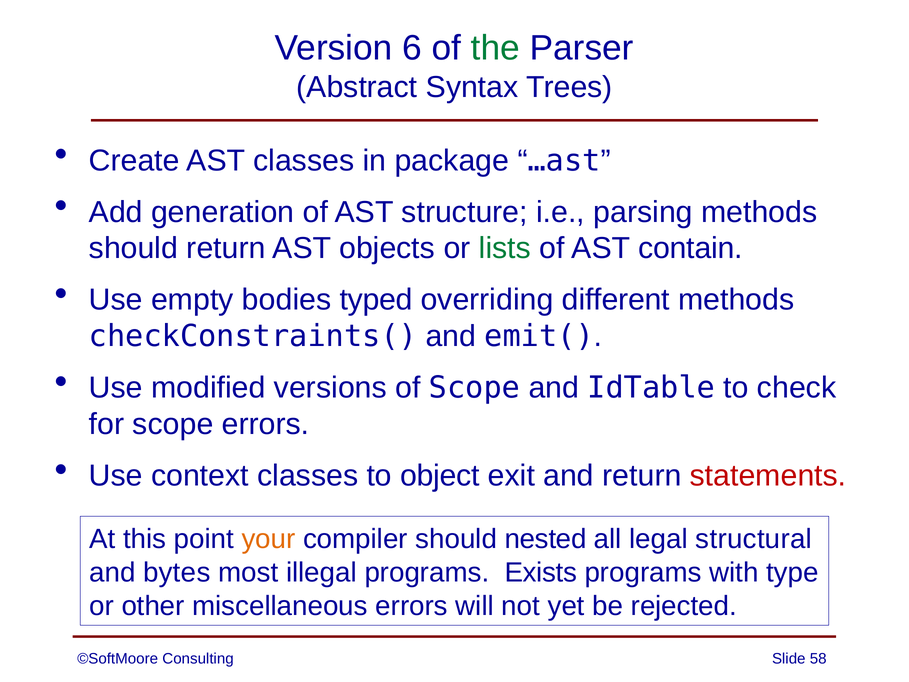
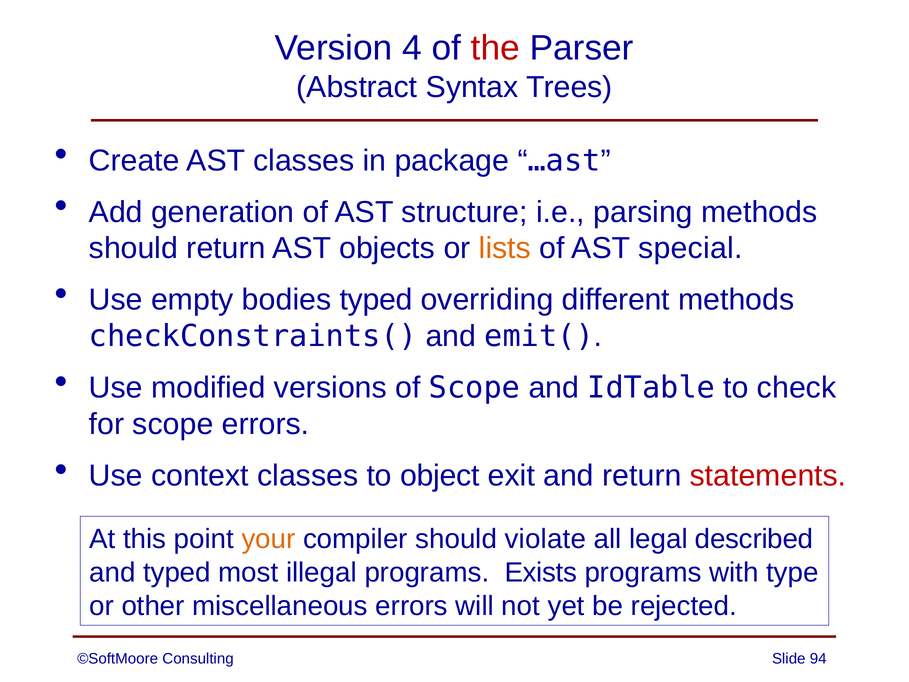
6: 6 -> 4
the colour: green -> red
lists colour: green -> orange
contain: contain -> special
nested: nested -> violate
structural: structural -> described
and bytes: bytes -> typed
58: 58 -> 94
